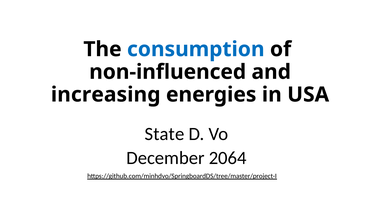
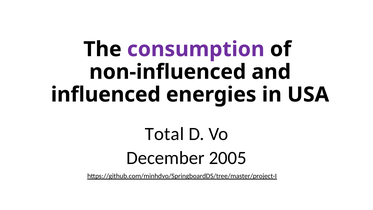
consumption colour: blue -> purple
increasing: increasing -> influenced
State: State -> Total
2064: 2064 -> 2005
